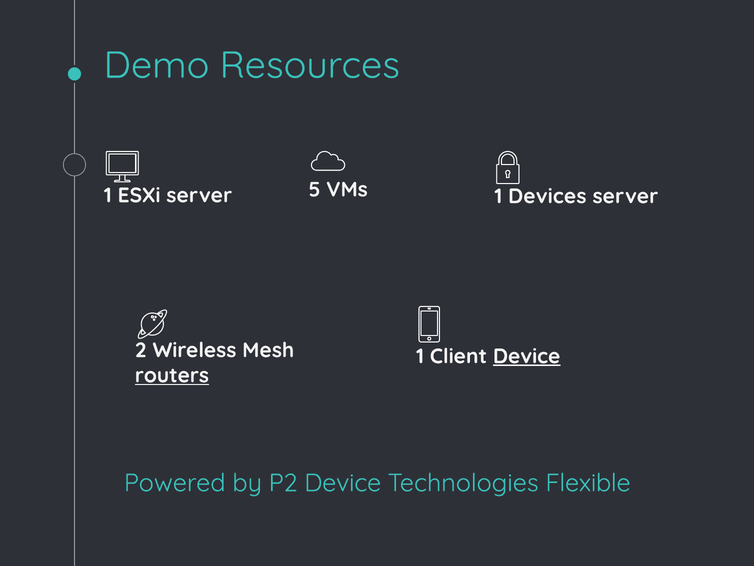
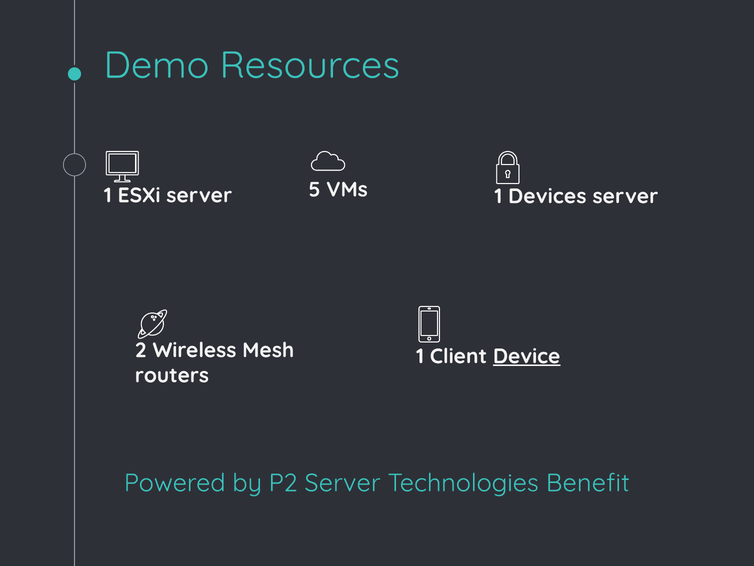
routers underline: present -> none
P2 Device: Device -> Server
Flexible: Flexible -> Benefit
